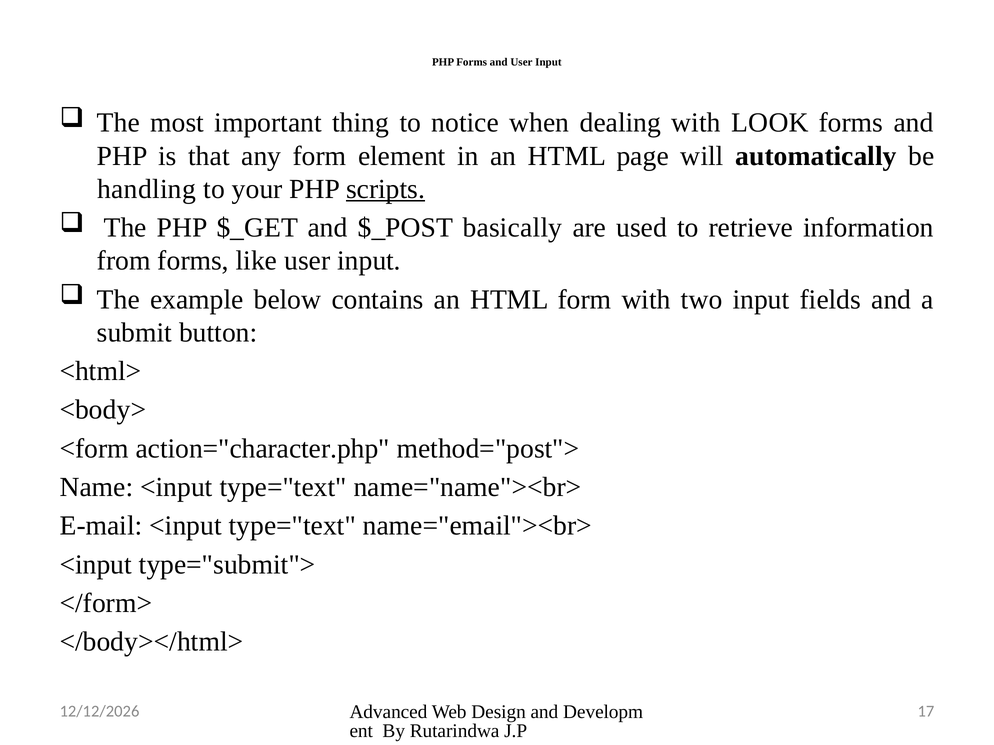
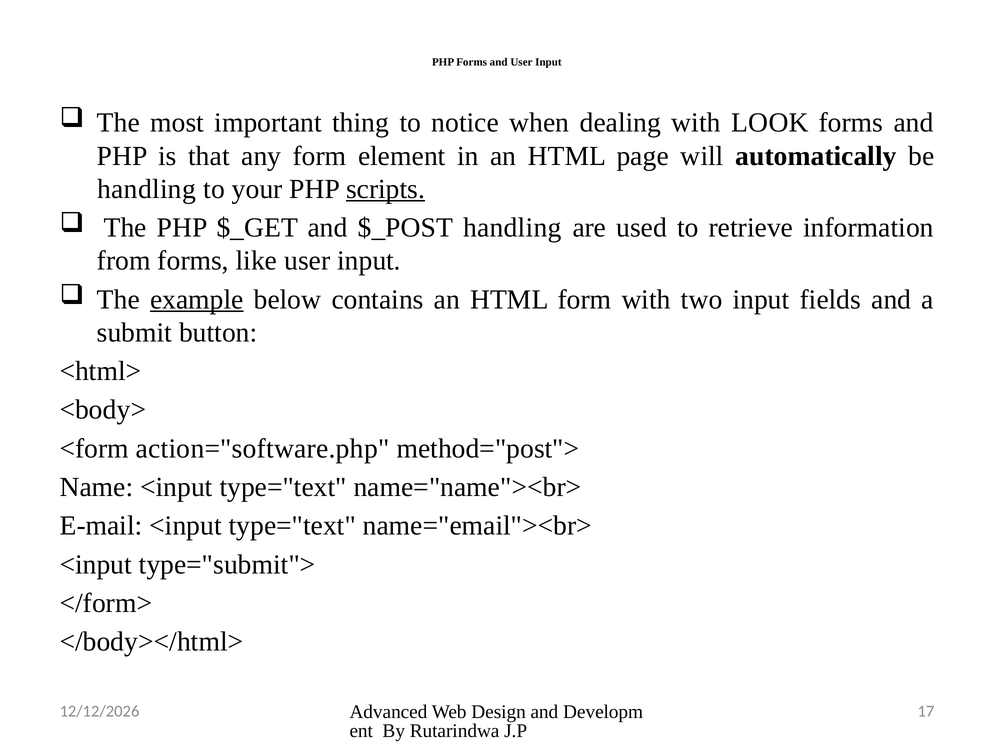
$_POST basically: basically -> handling
example underline: none -> present
action="character.php: action="character.php -> action="software.php
